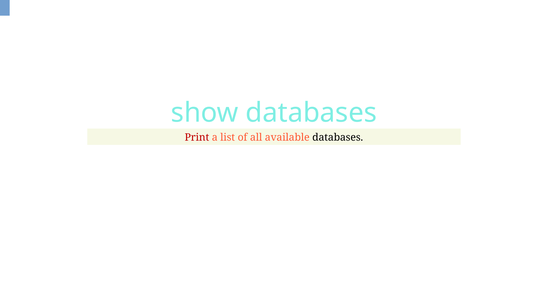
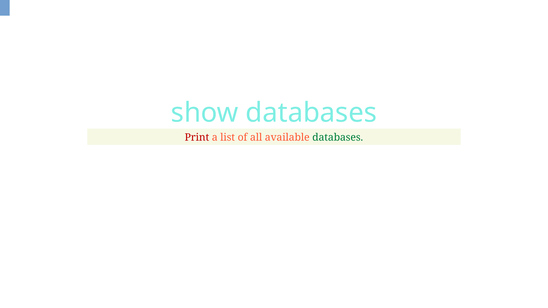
databases at (338, 138) colour: black -> green
